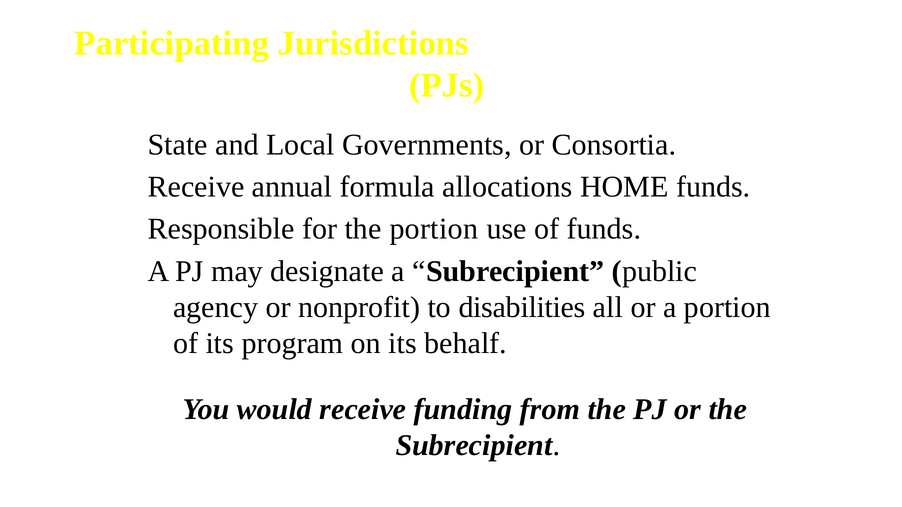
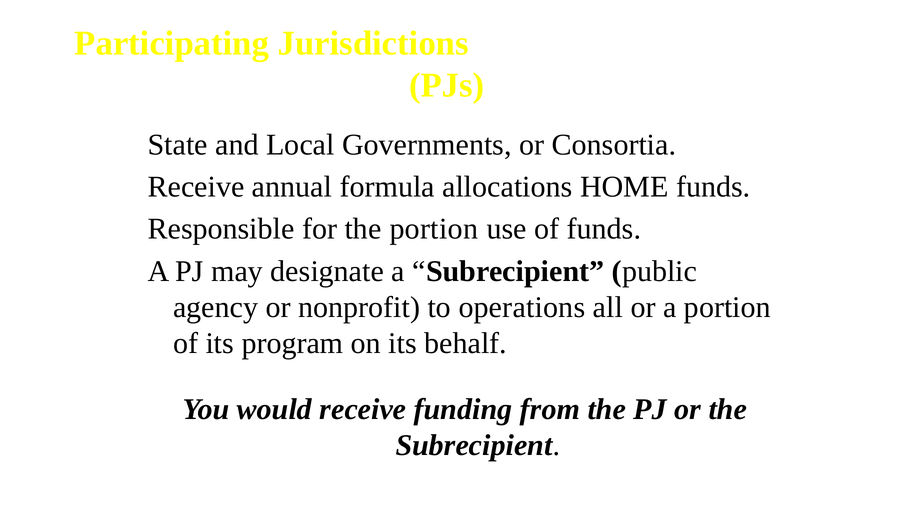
disabilities: disabilities -> operations
